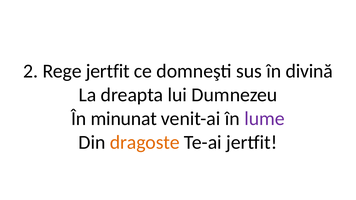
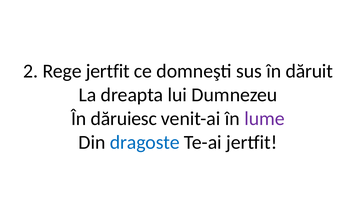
divină: divină -> dăruit
minunat: minunat -> dăruiesc
dragoste colour: orange -> blue
